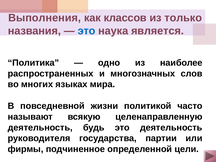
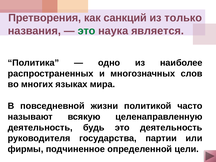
Выполнения: Выполнения -> Претворения
классов: классов -> санкций
это at (87, 31) colour: blue -> green
